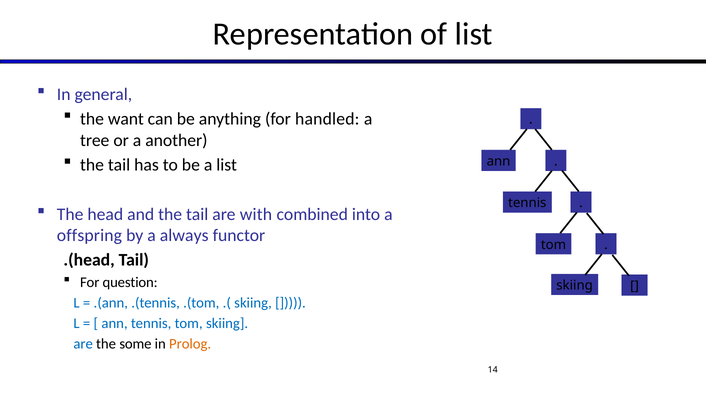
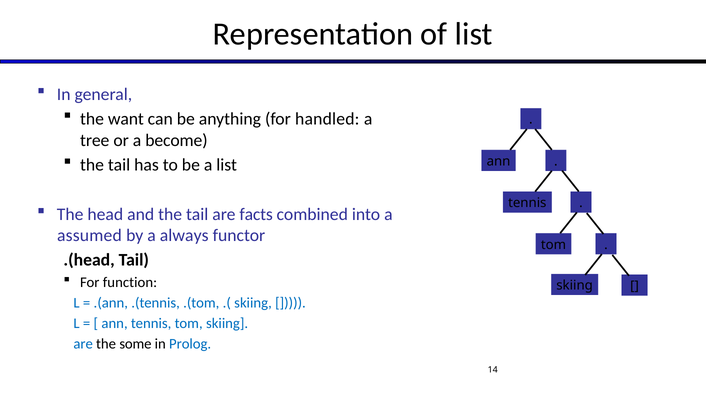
another: another -> become
with: with -> facts
offspring: offspring -> assumed
question: question -> function
Prolog colour: orange -> blue
